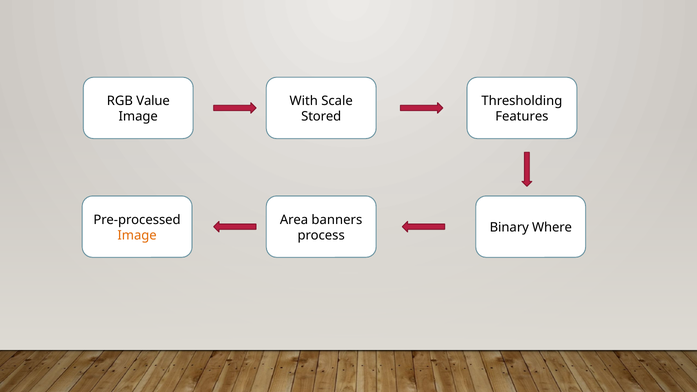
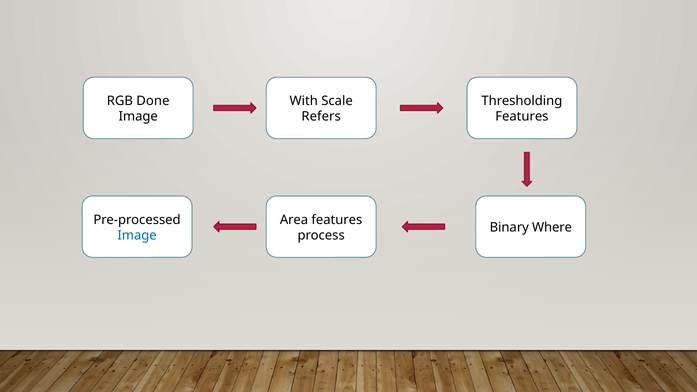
Value: Value -> Done
Stored: Stored -> Refers
Area banners: banners -> features
Image at (137, 235) colour: orange -> blue
